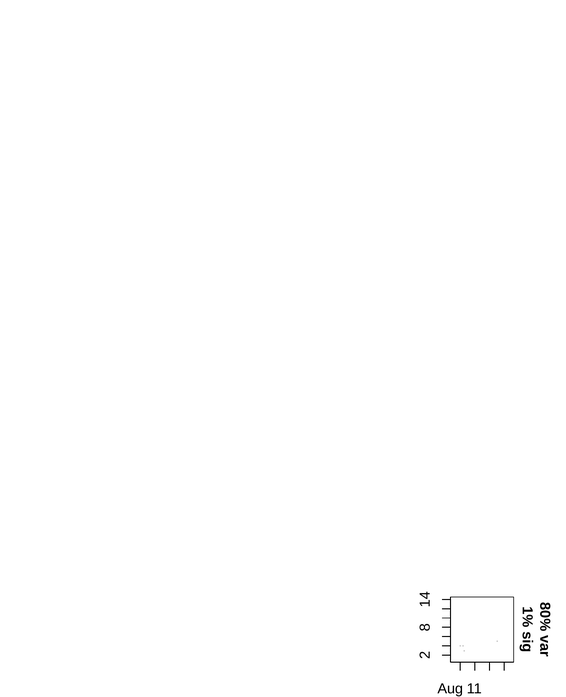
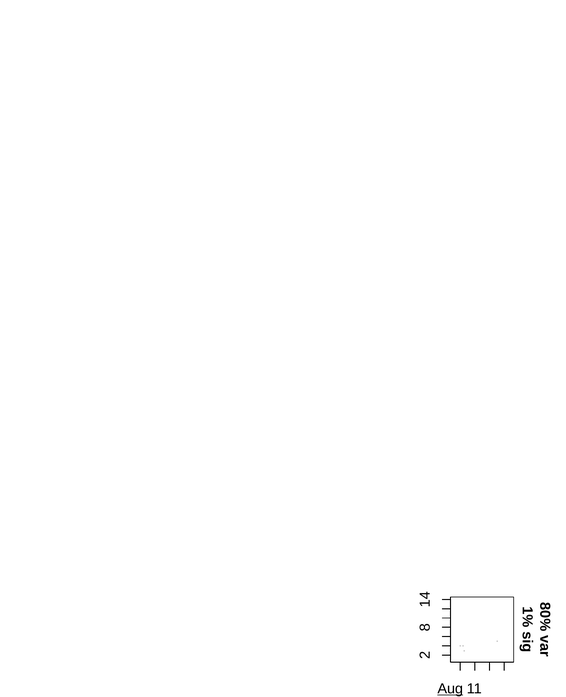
Aug underline: none -> present
